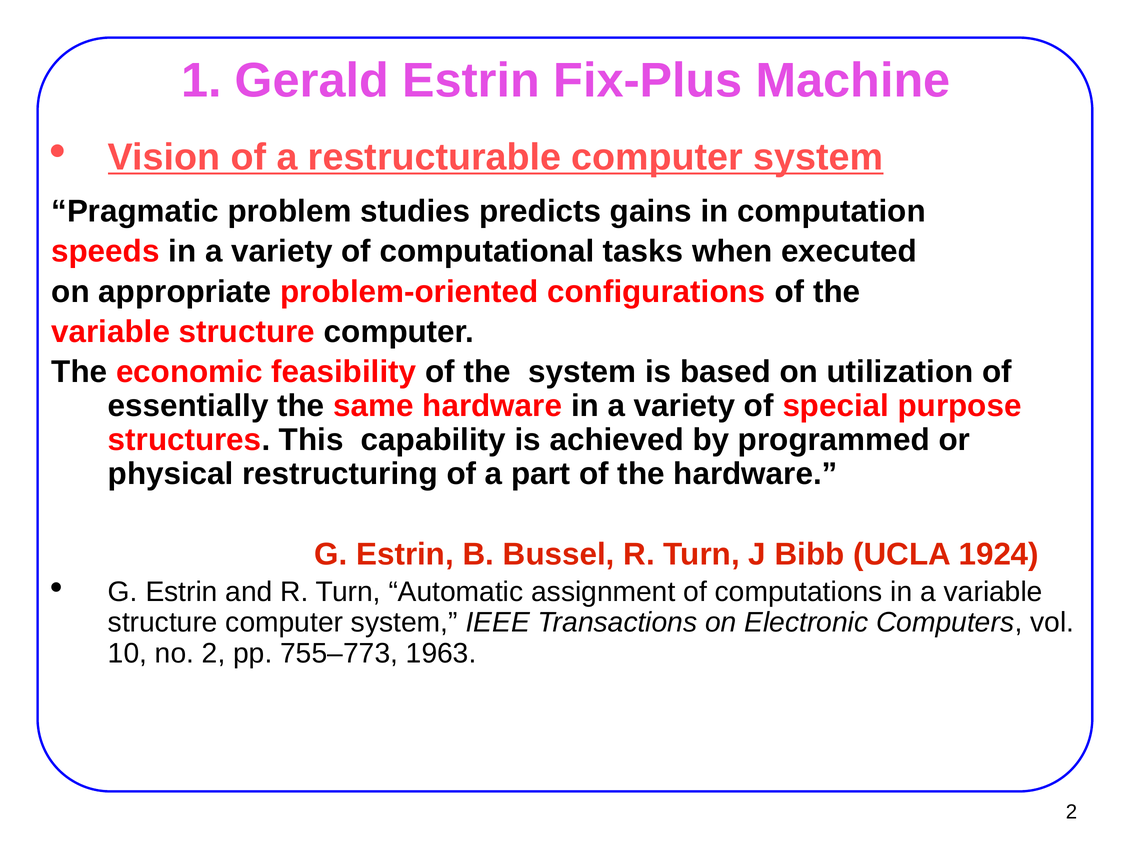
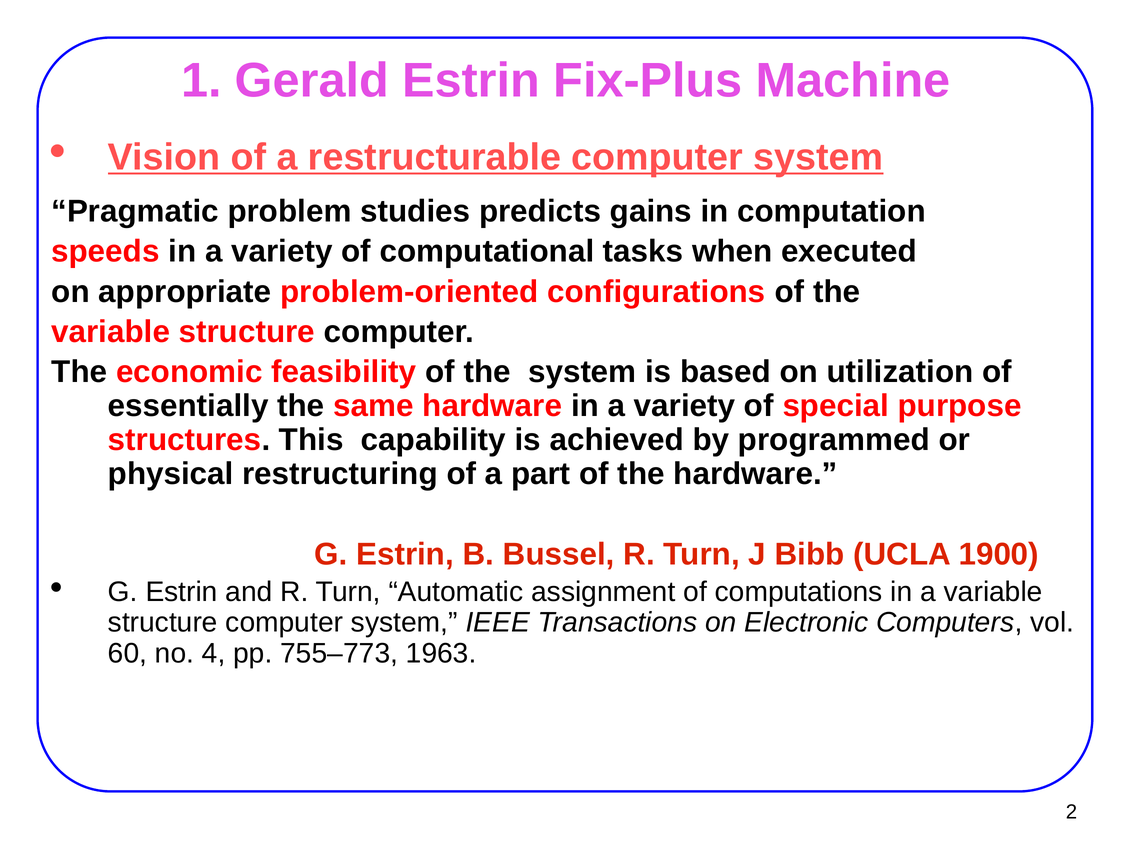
1924: 1924 -> 1900
10: 10 -> 60
no 2: 2 -> 4
